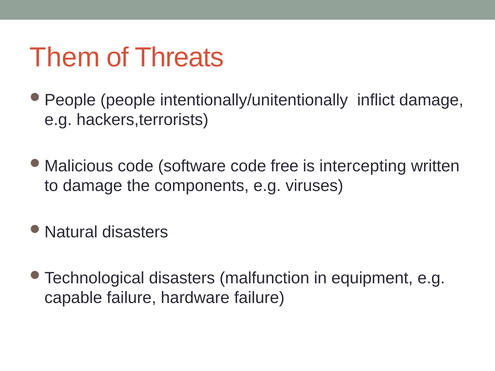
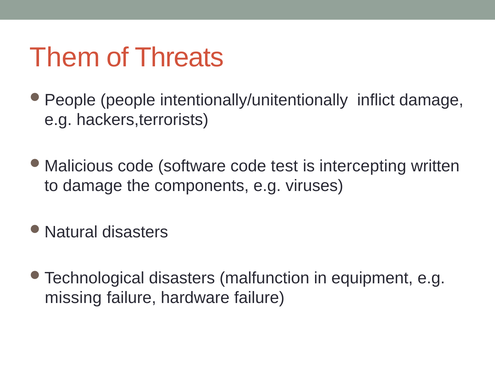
free: free -> test
capable: capable -> missing
